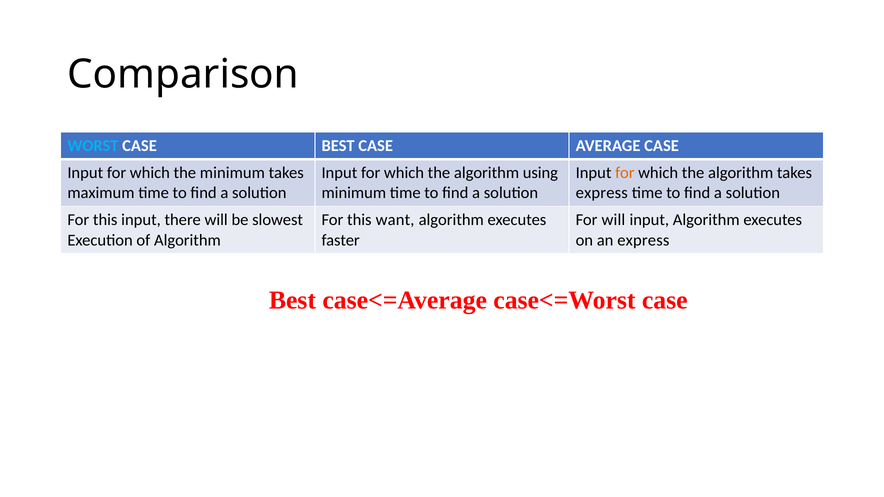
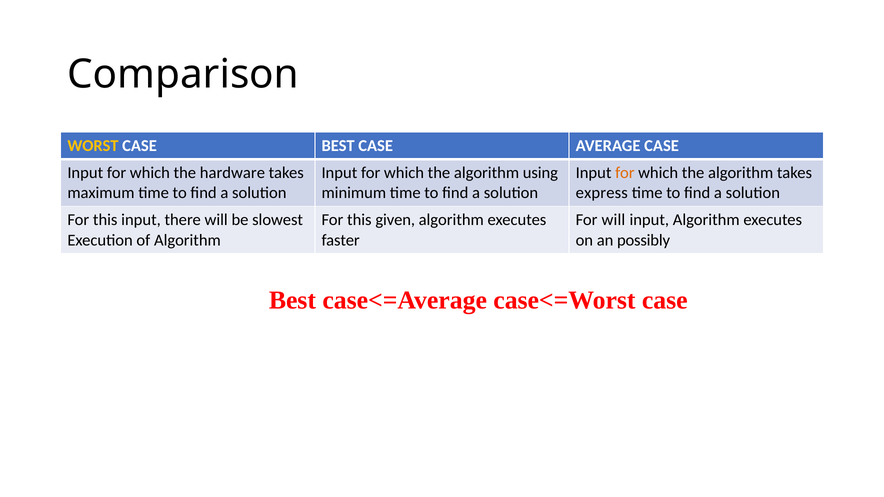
WORST colour: light blue -> yellow
the minimum: minimum -> hardware
want: want -> given
an express: express -> possibly
